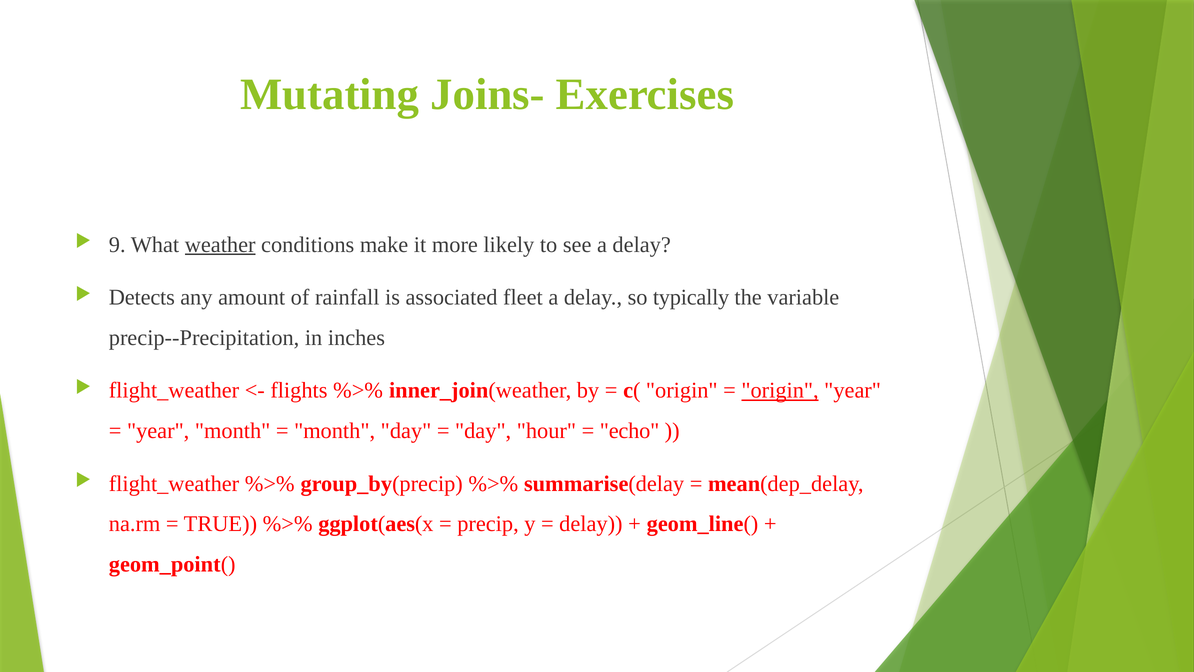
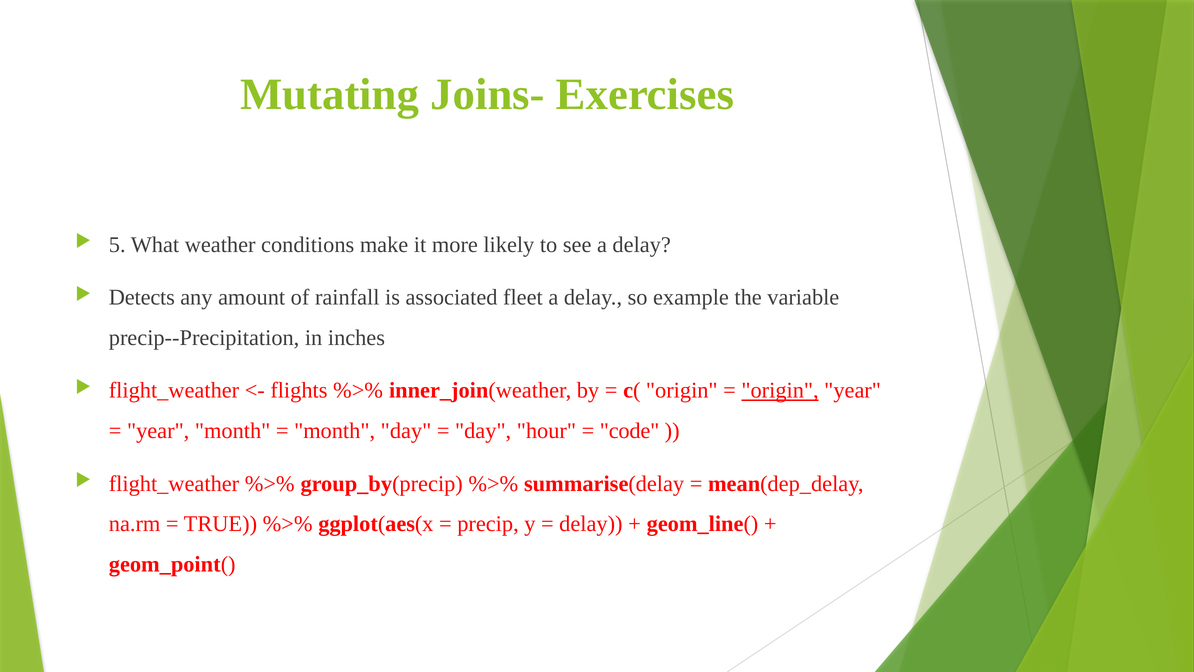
9: 9 -> 5
weather underline: present -> none
typically: typically -> example
echo: echo -> code
